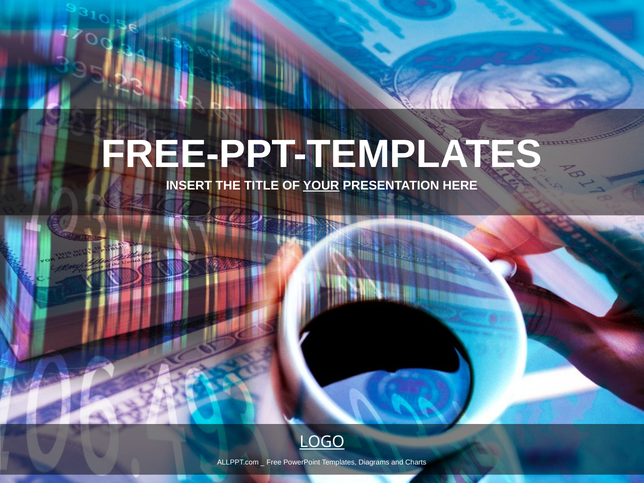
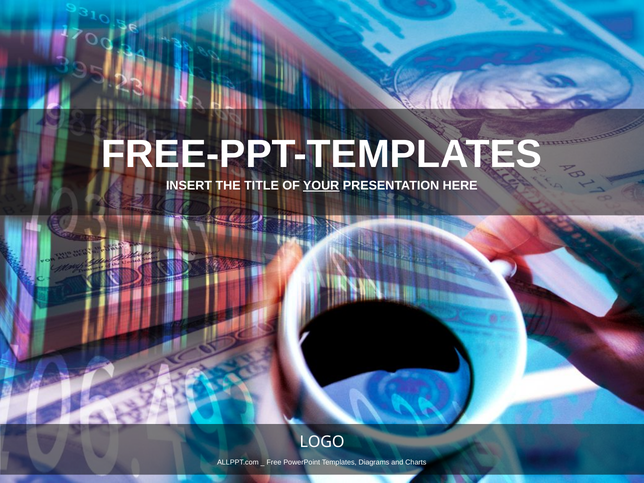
LOGO underline: present -> none
